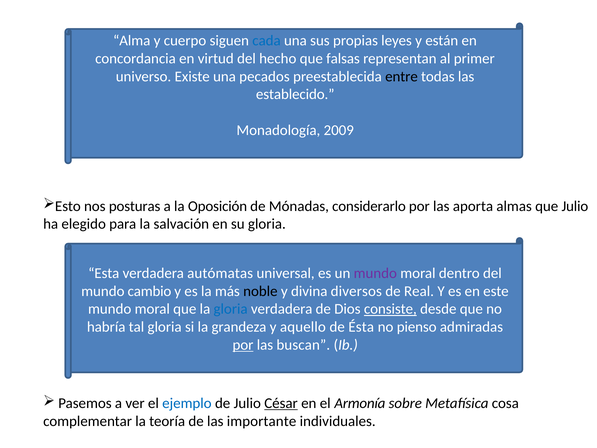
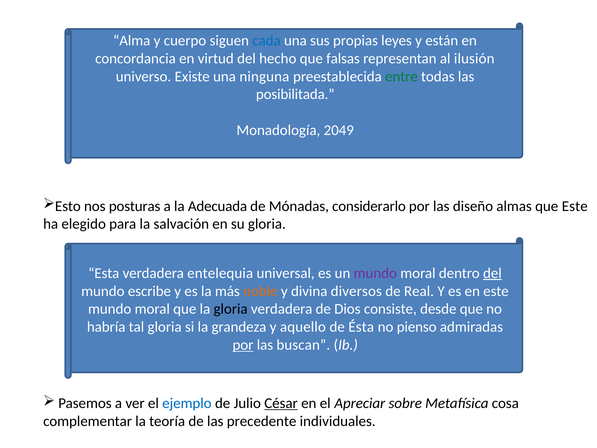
primer: primer -> ilusión
pecados: pecados -> ninguna
entre colour: black -> green
establecido: establecido -> posibilitada
2009: 2009 -> 2049
Oposición: Oposición -> Adecuada
aporta: aporta -> diseño
que Julio: Julio -> Este
autómatas: autómatas -> entelequia
del at (492, 273) underline: none -> present
cambio: cambio -> escribe
noble colour: black -> orange
gloria at (231, 309) colour: blue -> black
consiste underline: present -> none
Armonía: Armonía -> Apreciar
importante: importante -> precedente
